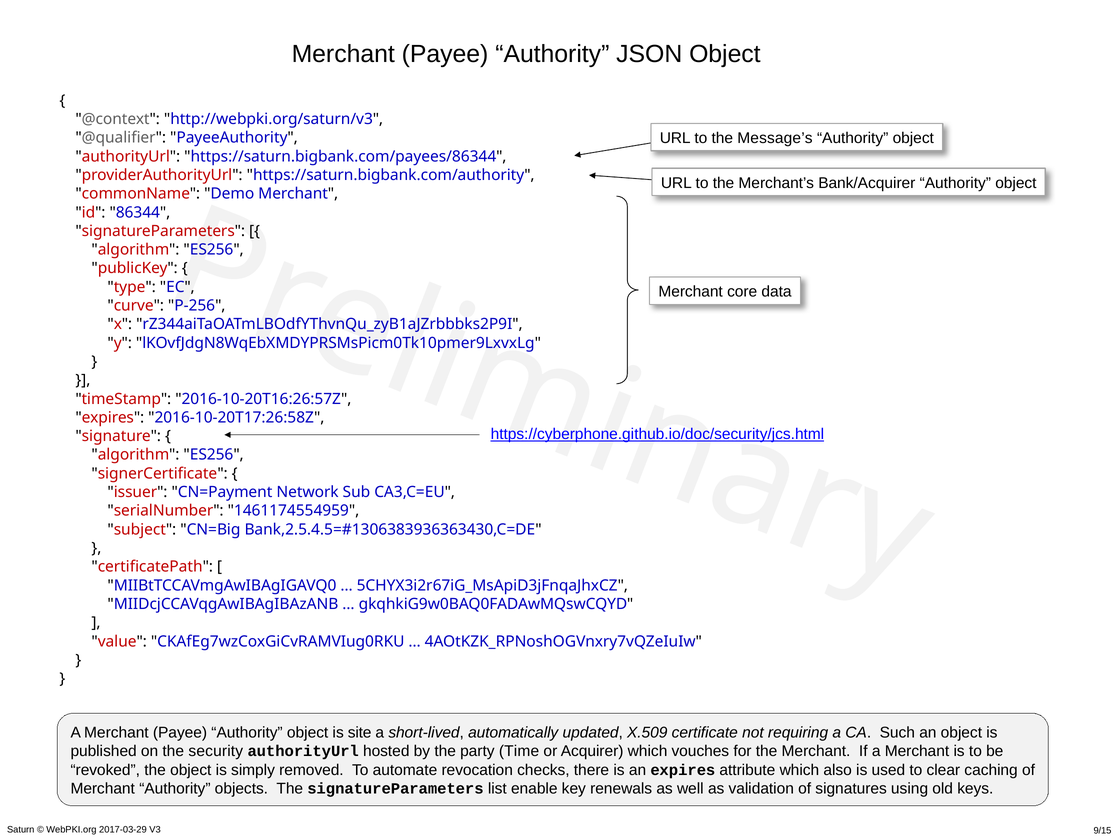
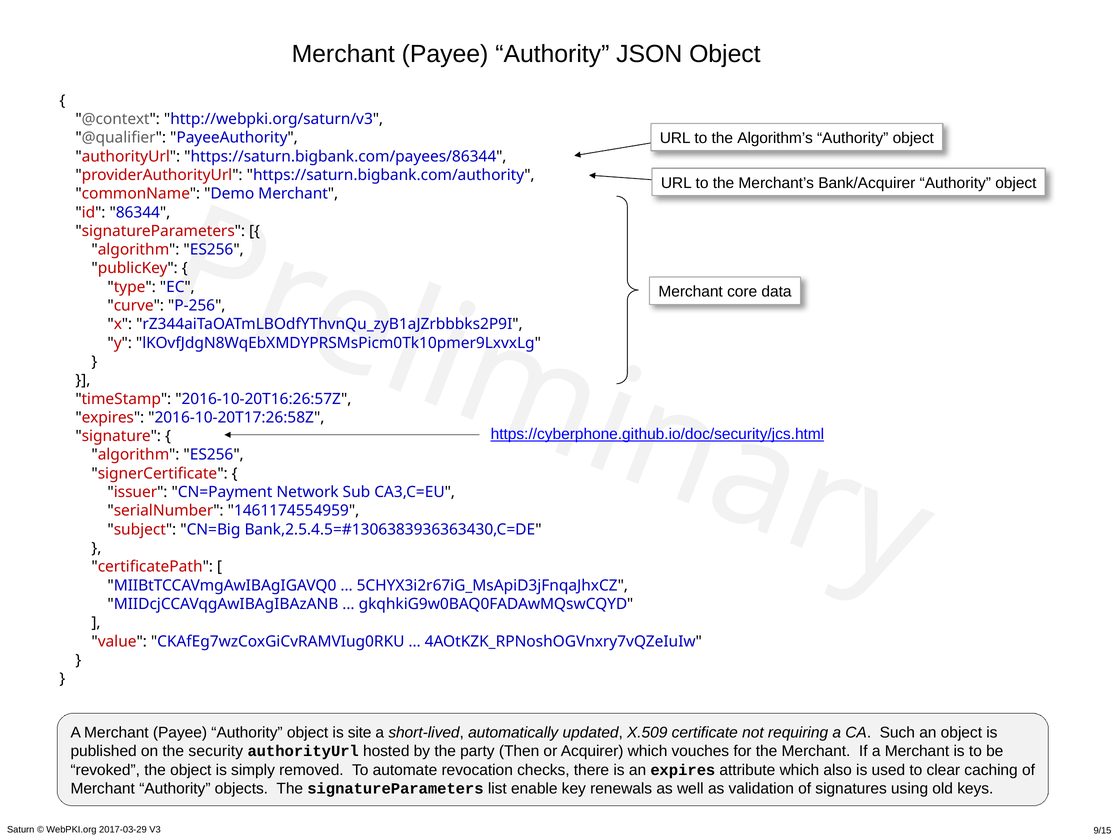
Message’s: Message’s -> Algorithm’s
Time: Time -> Then
